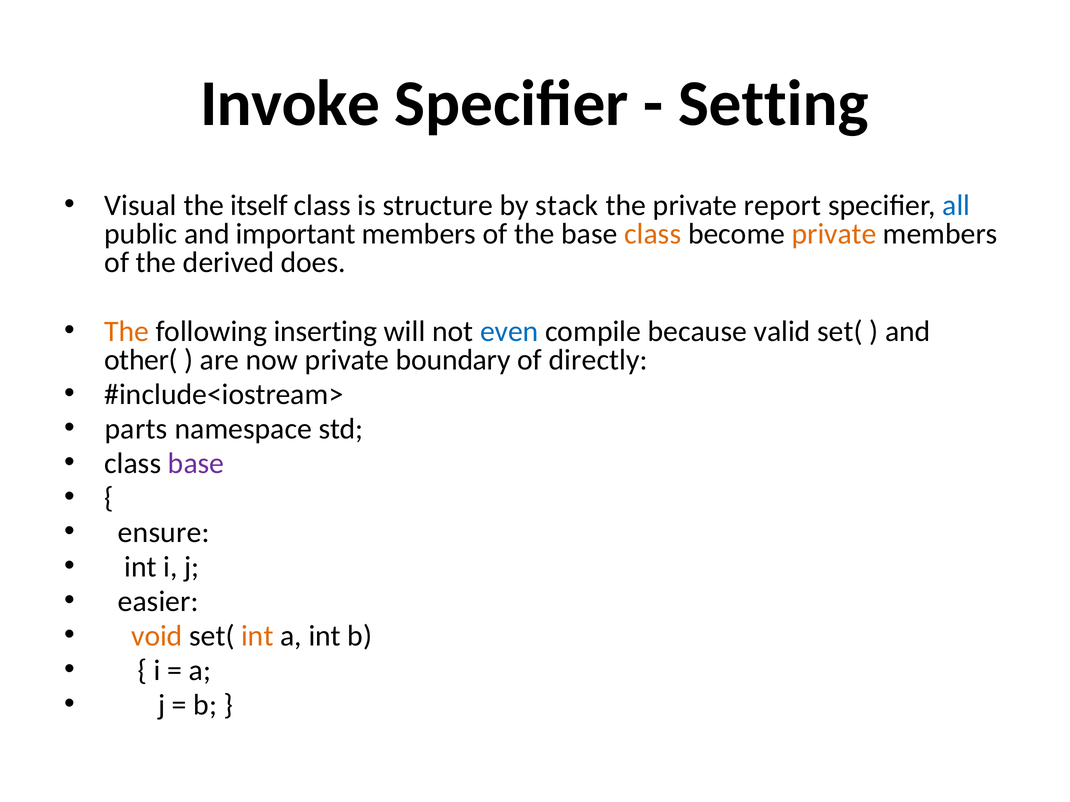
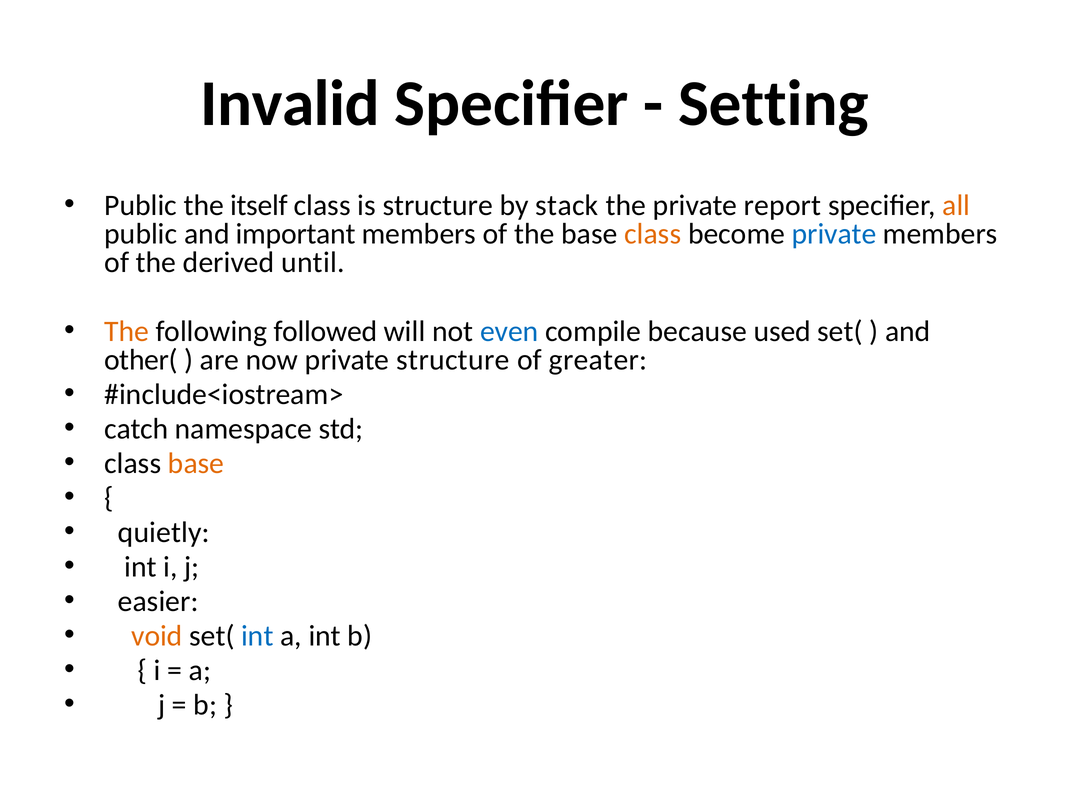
Invoke: Invoke -> Invalid
Visual at (141, 206): Visual -> Public
all colour: blue -> orange
private at (834, 234) colour: orange -> blue
does: does -> until
inserting: inserting -> followed
valid: valid -> used
private boundary: boundary -> structure
directly: directly -> greater
parts: parts -> catch
base at (196, 464) colour: purple -> orange
ensure: ensure -> quietly
int at (257, 636) colour: orange -> blue
